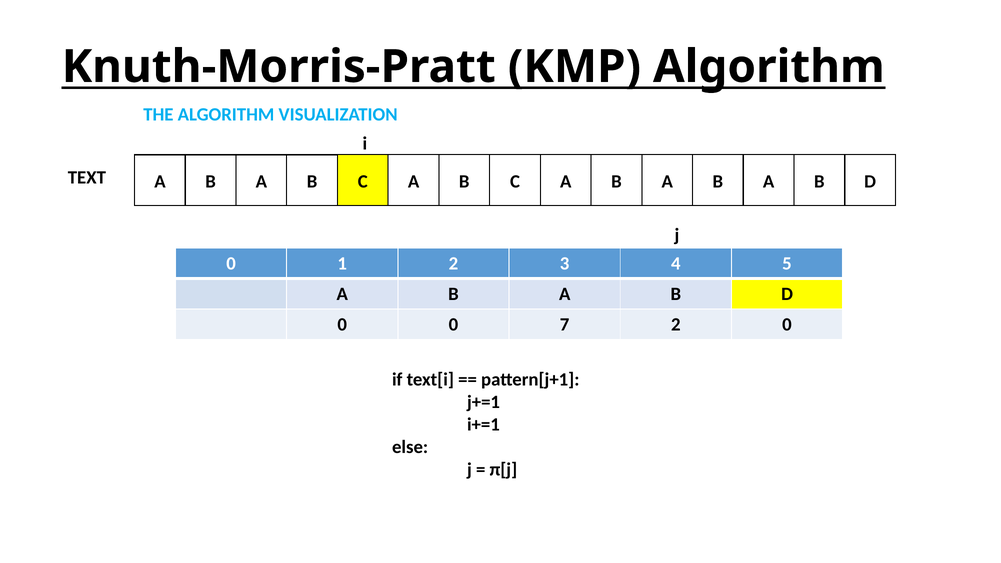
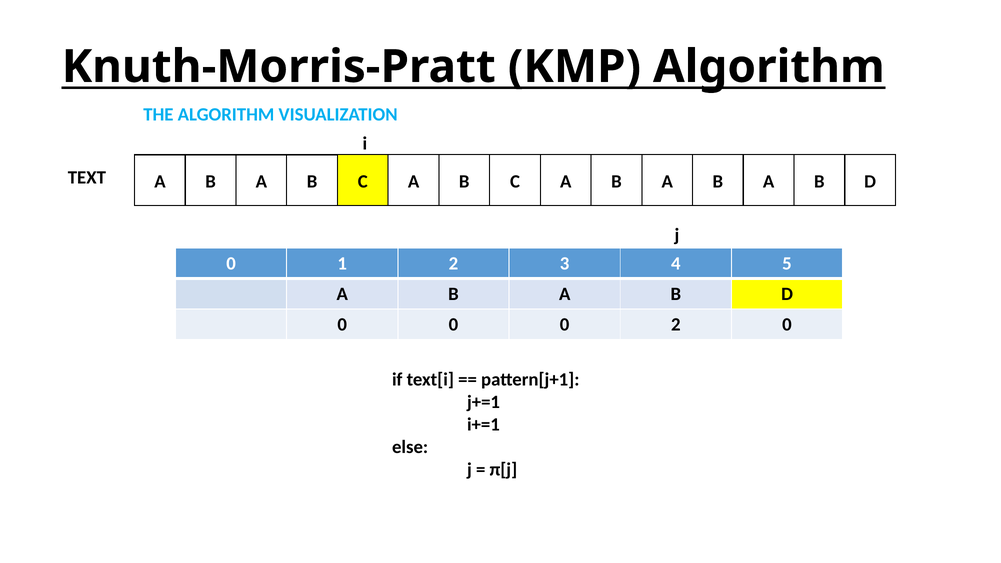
0 0 7: 7 -> 0
